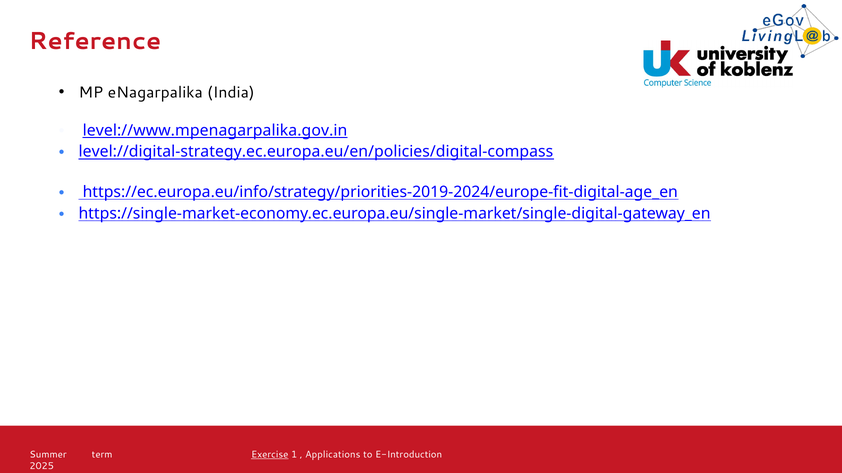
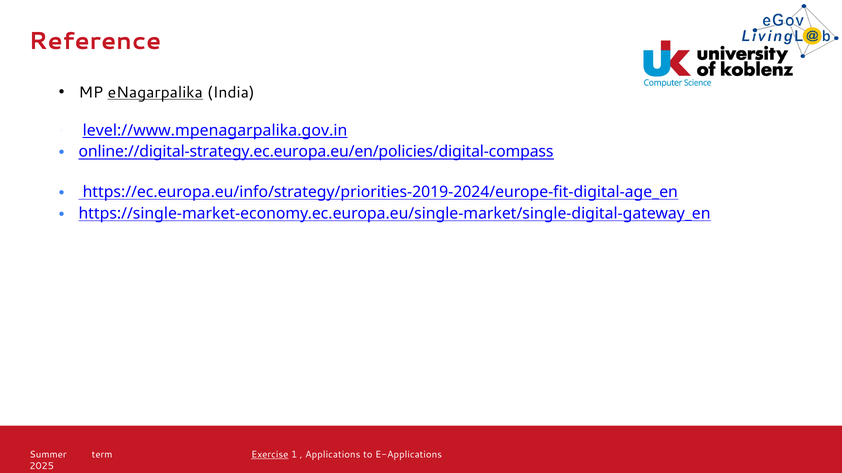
eNagarpalika underline: none -> present
level://digital-strategy.ec.europa.eu/en/policies/digital-compass: level://digital-strategy.ec.europa.eu/en/policies/digital-compass -> online://digital-strategy.ec.europa.eu/en/policies/digital-compass
E-Introduction: E-Introduction -> E-Applications
